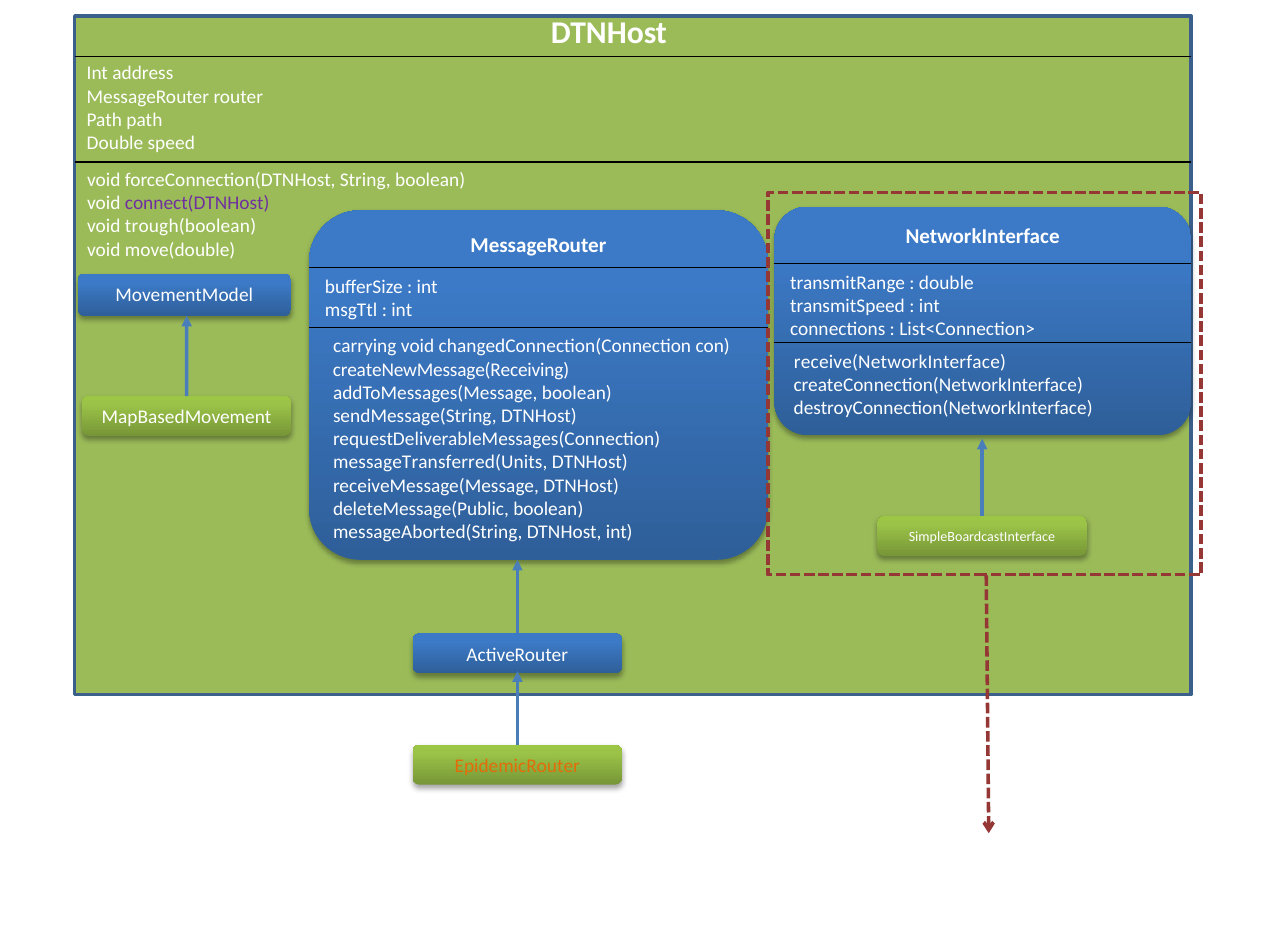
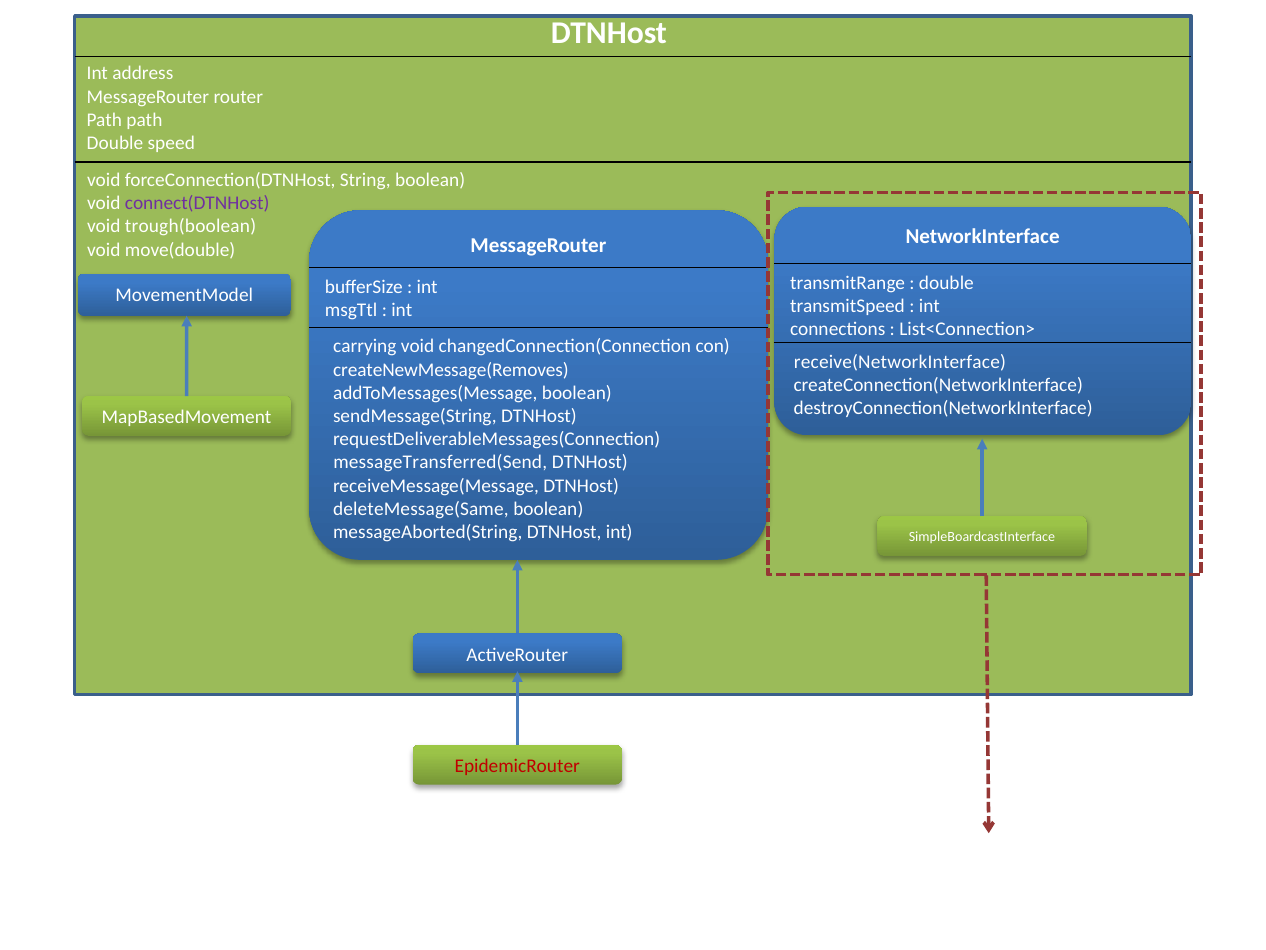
createNewMessage(Receiving: createNewMessage(Receiving -> createNewMessage(Removes
messageTransferred(Units: messageTransferred(Units -> messageTransferred(Send
deleteMessage(Public: deleteMessage(Public -> deleteMessage(Same
EpidemicRouter colour: orange -> red
